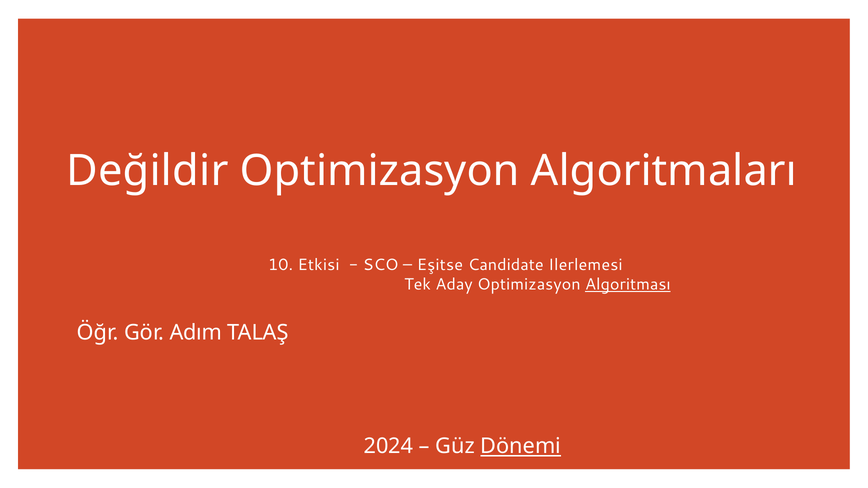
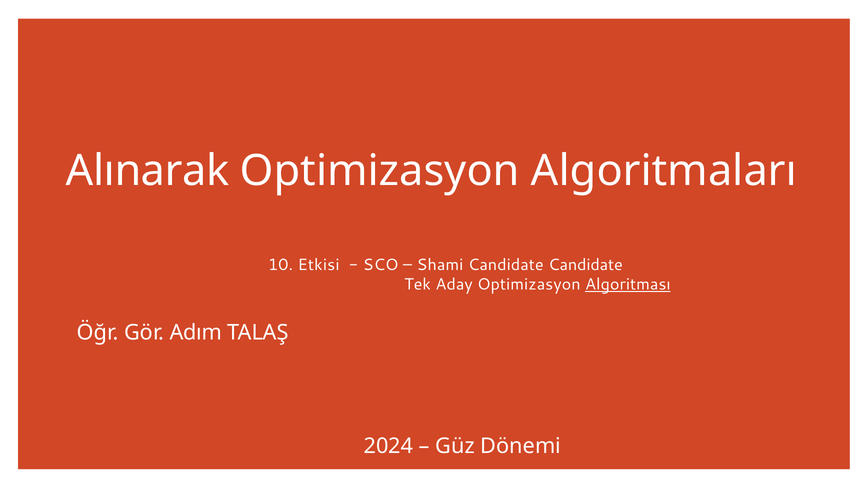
Değildir: Değildir -> Alınarak
Eşitse: Eşitse -> Shami
Candidate Ilerlemesi: Ilerlemesi -> Candidate
Dönemi underline: present -> none
